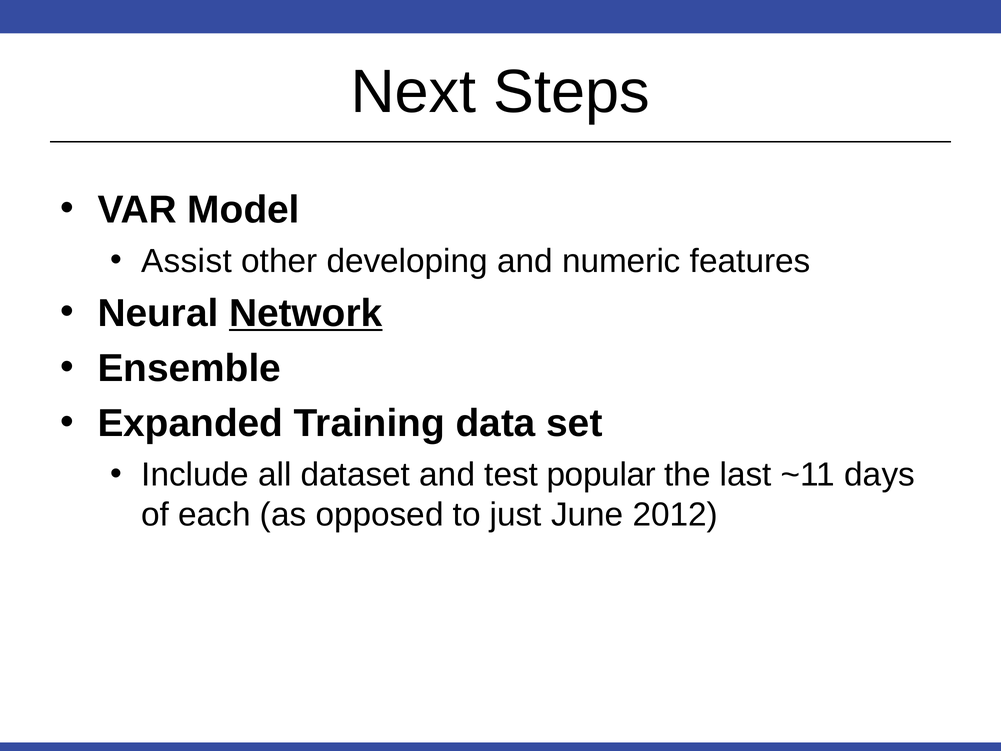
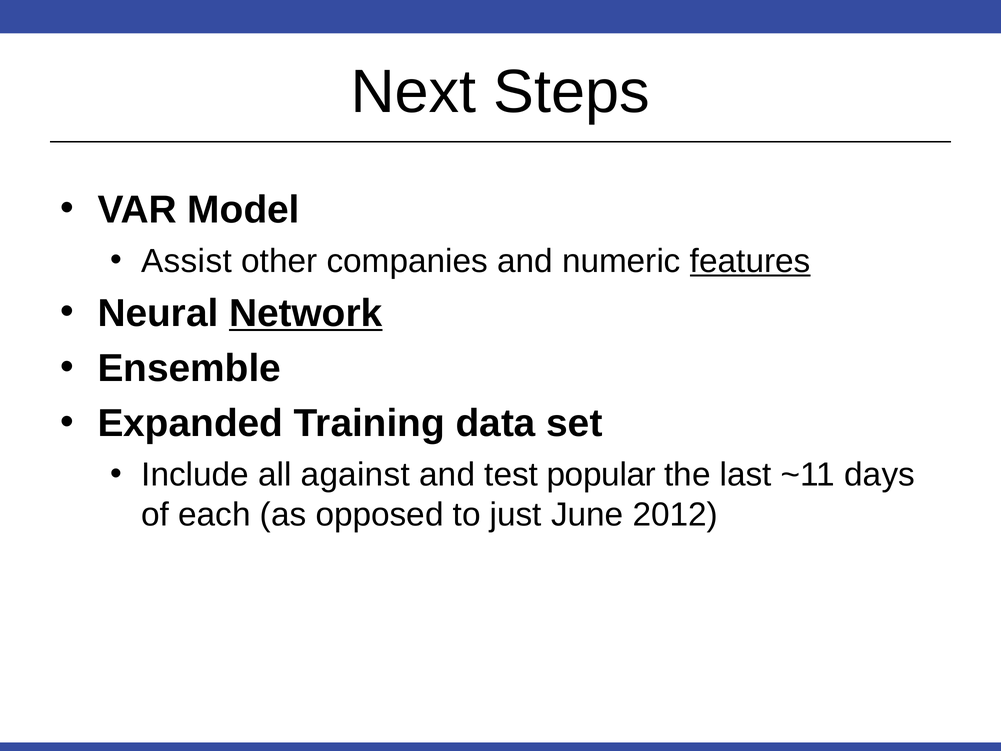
developing: developing -> companies
features underline: none -> present
dataset: dataset -> against
